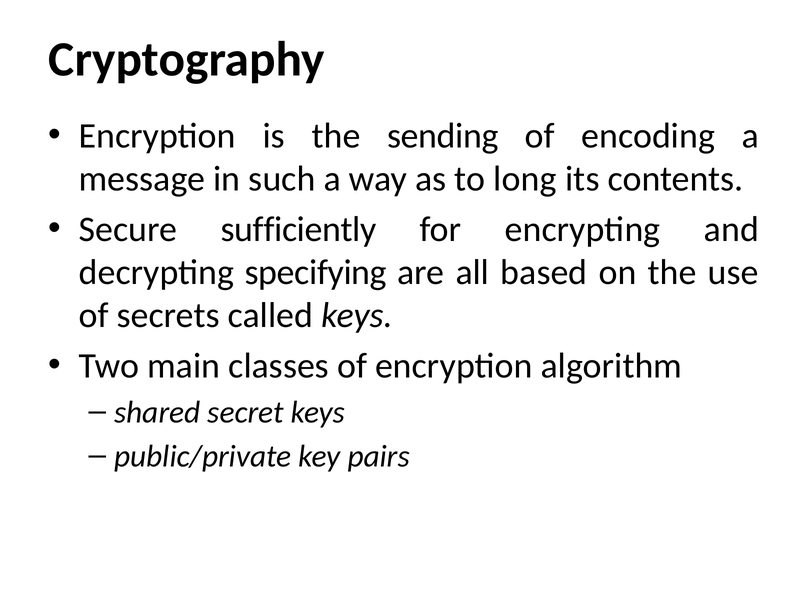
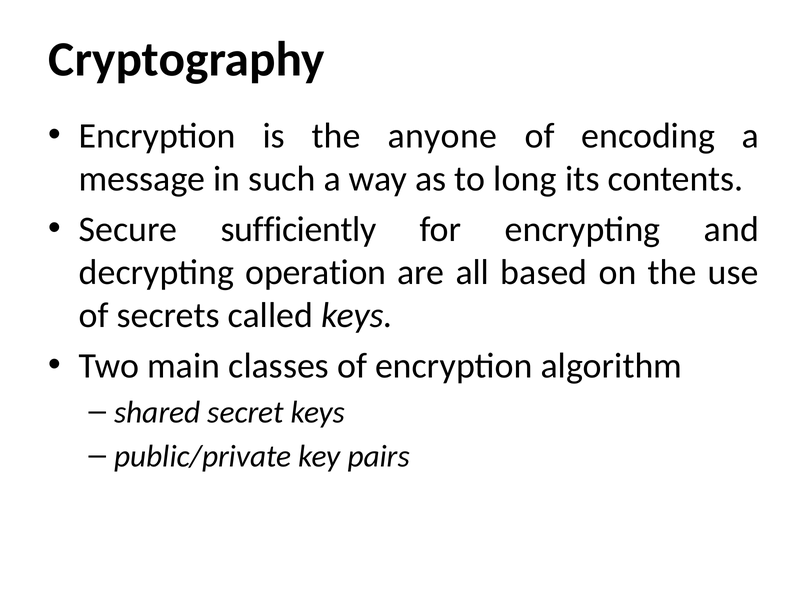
sending: sending -> anyone
specifying: specifying -> operation
